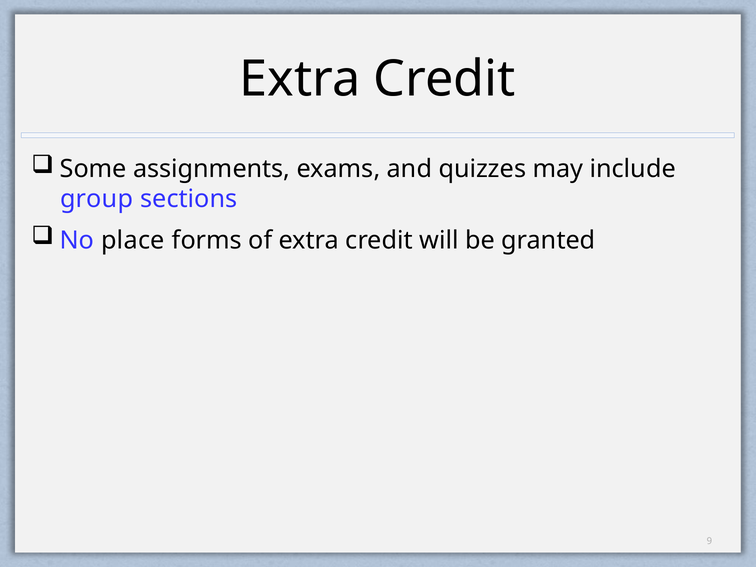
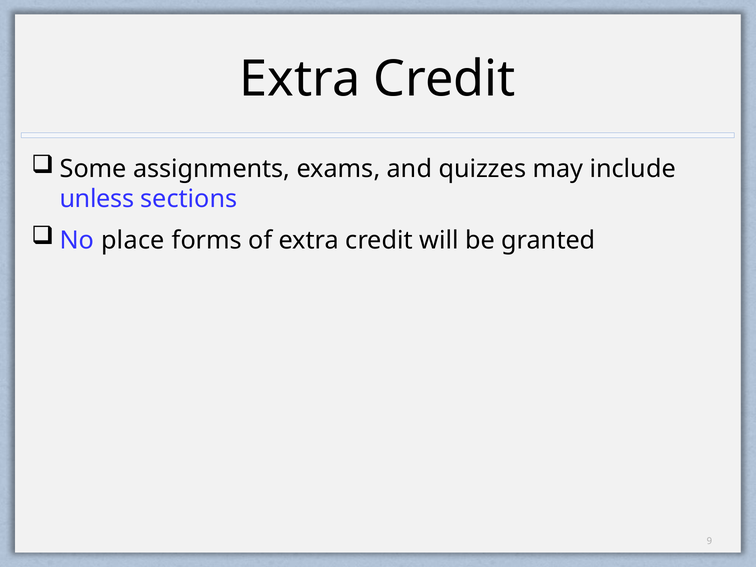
group: group -> unless
